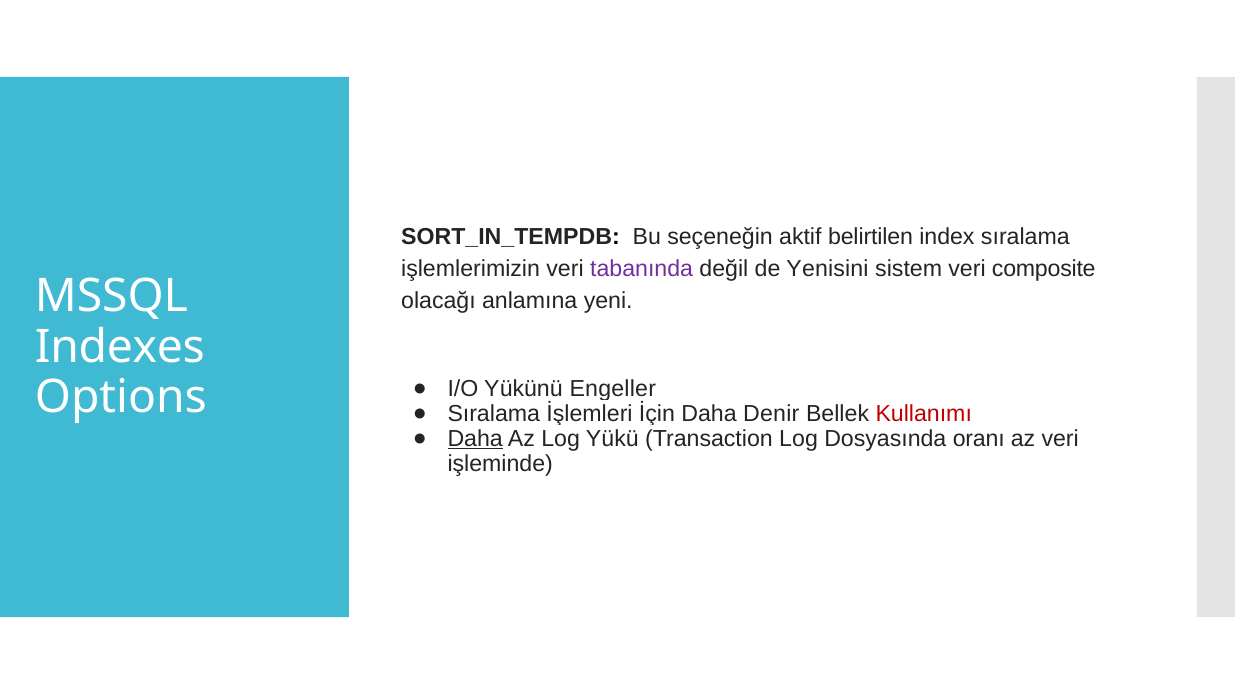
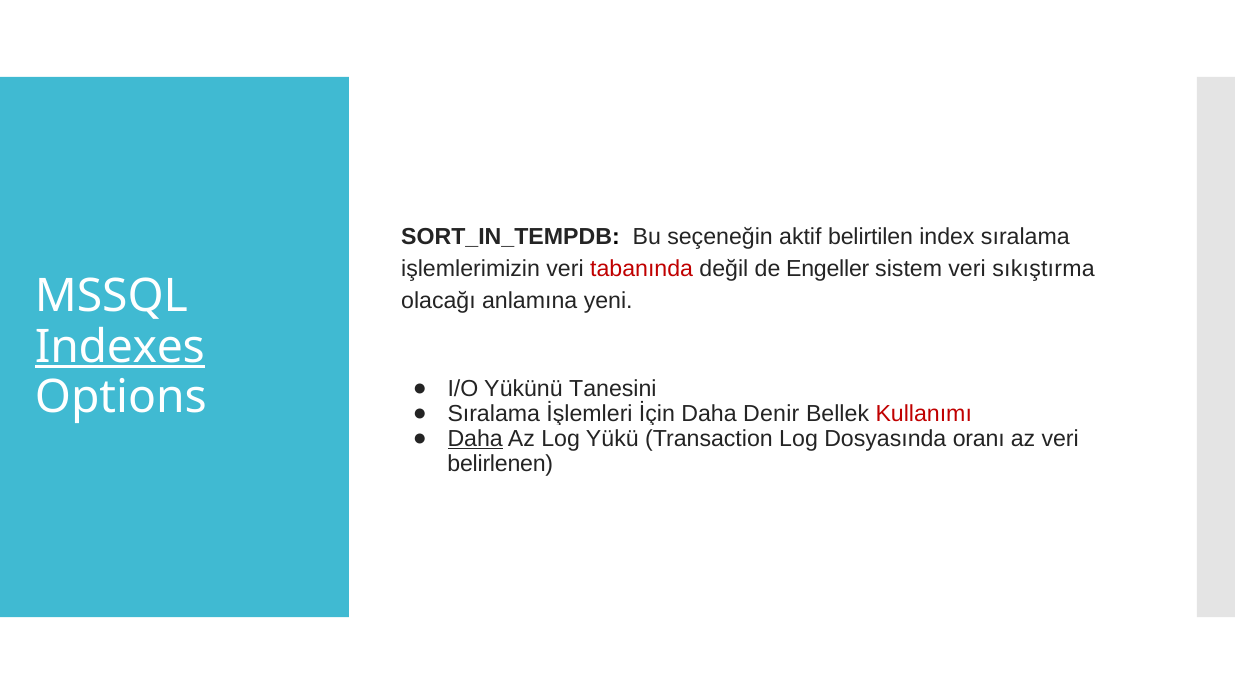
tabanında colour: purple -> red
Yenisini: Yenisini -> Engeller
composite: composite -> sıkıştırma
Indexes underline: none -> present
Engeller: Engeller -> Tanesini
işleminde: işleminde -> belirlenen
